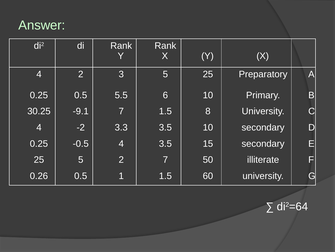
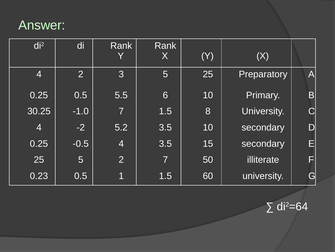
-9.1: -9.1 -> -1.0
3.3: 3.3 -> 5.2
0.26: 0.26 -> 0.23
